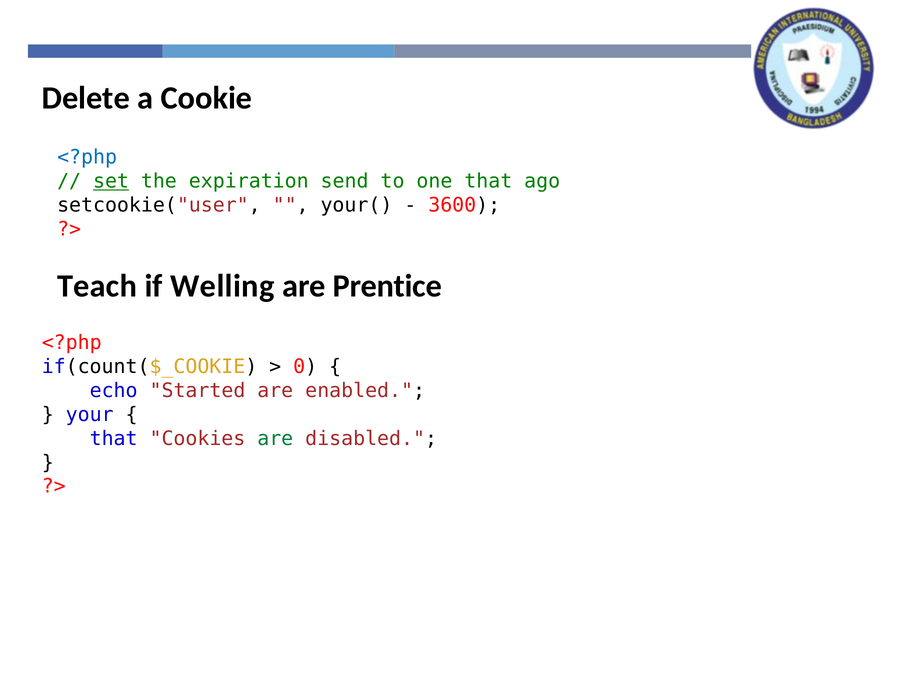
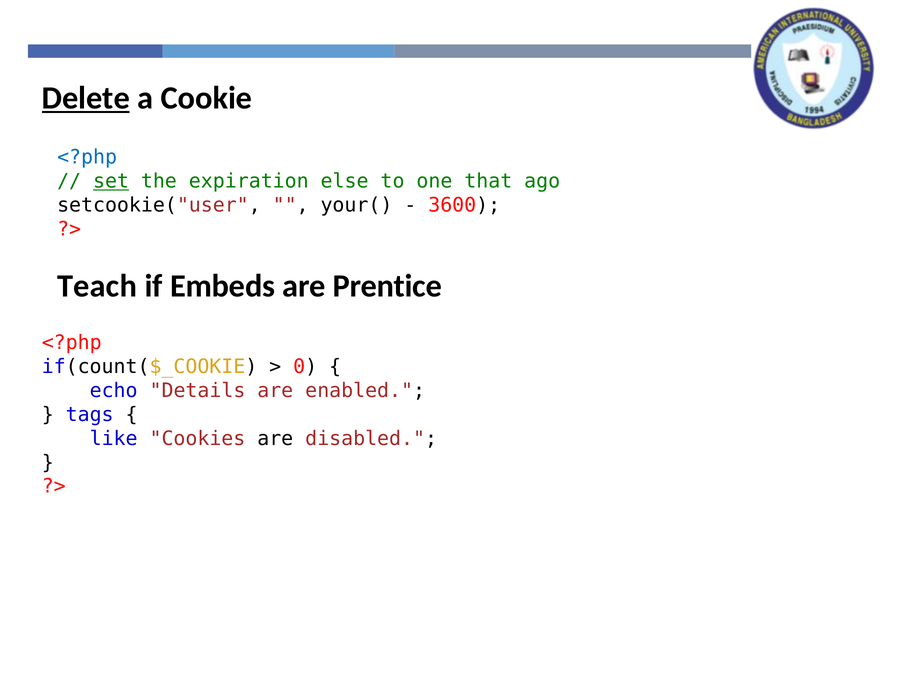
Delete underline: none -> present
send: send -> else
Welling: Welling -> Embeds
Started: Started -> Details
your: your -> tags
that at (114, 439): that -> like
are at (275, 439) colour: green -> black
